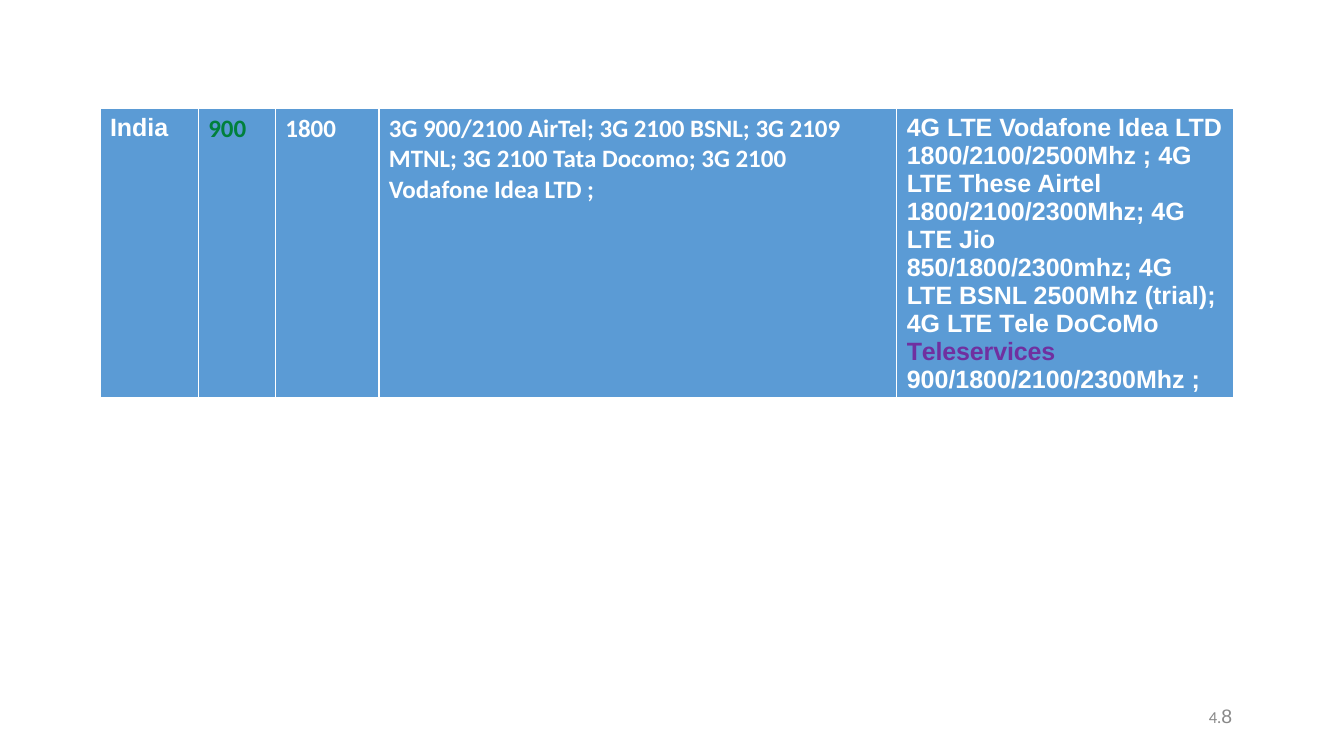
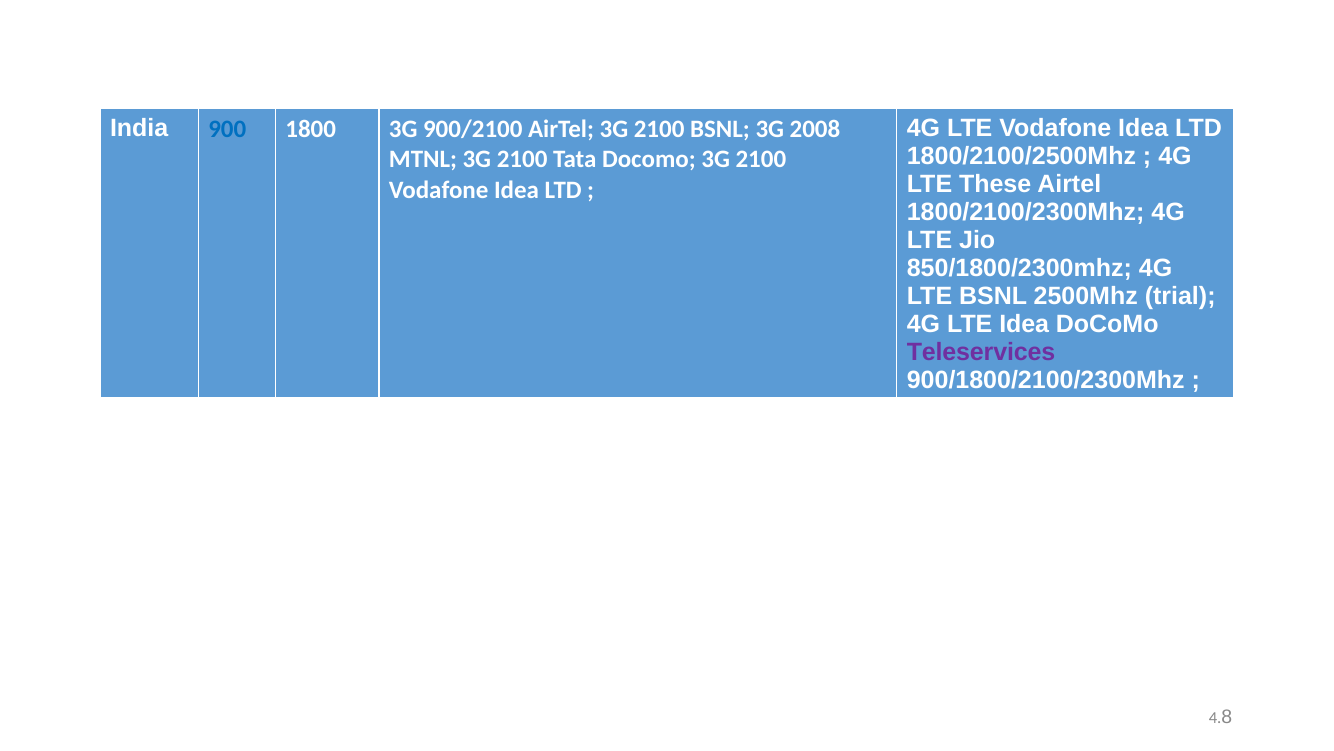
900 colour: green -> blue
2109: 2109 -> 2008
LTE Tele: Tele -> Idea
